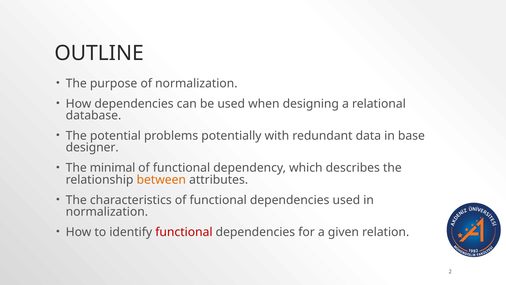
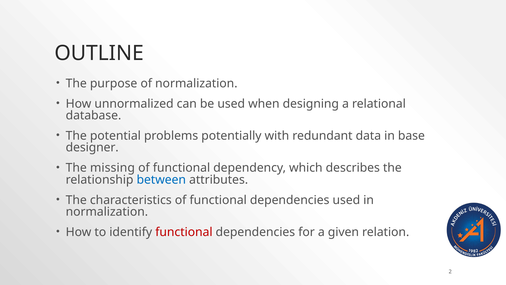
How dependencies: dependencies -> unnormalized
minimal: minimal -> missing
between colour: orange -> blue
